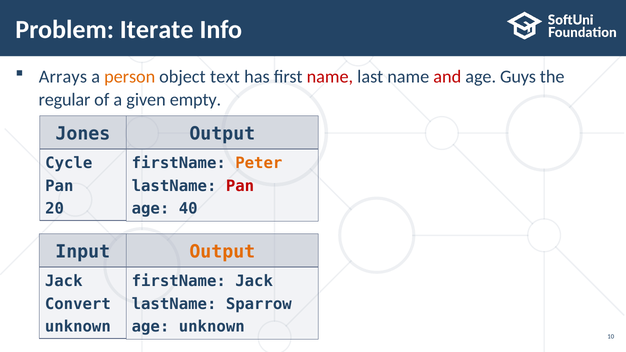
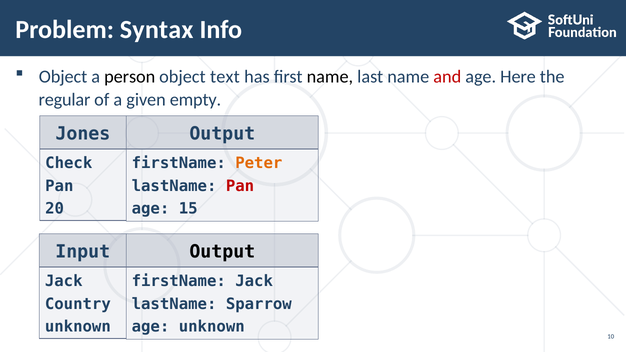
Iterate: Iterate -> Syntax
Arrays at (63, 77): Arrays -> Object
person colour: orange -> black
name at (330, 77) colour: red -> black
Guys: Guys -> Here
Cycle: Cycle -> Check
40: 40 -> 15
Output at (222, 252) colour: orange -> black
Convert: Convert -> Country
